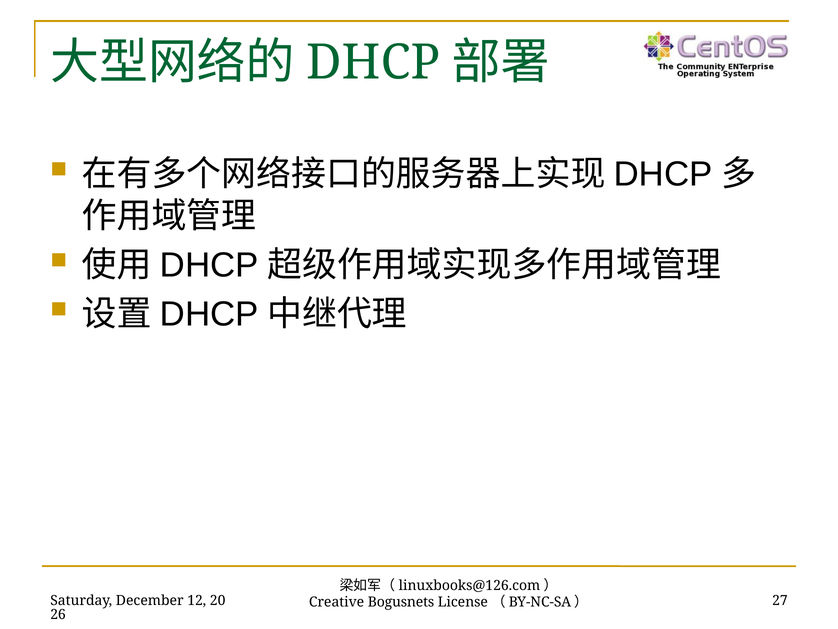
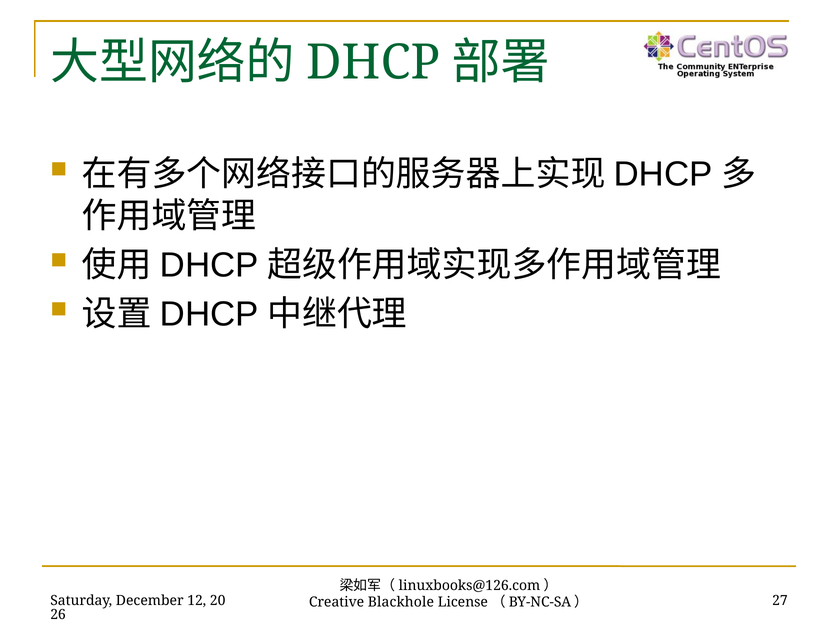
Bogusnets: Bogusnets -> Blackhole
